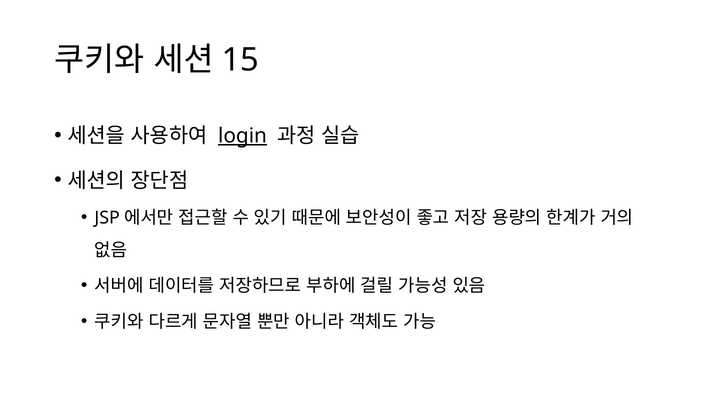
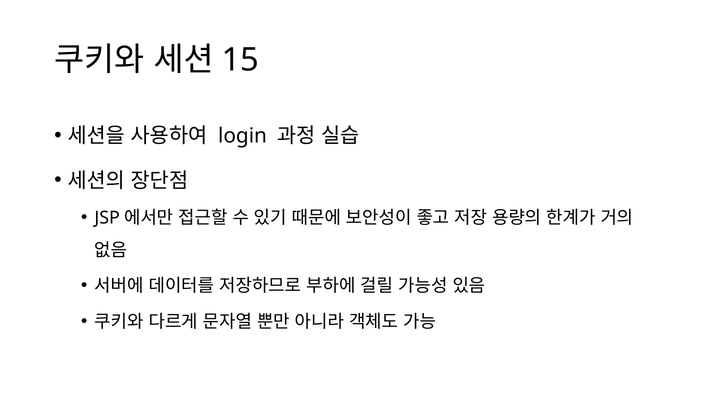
login underline: present -> none
